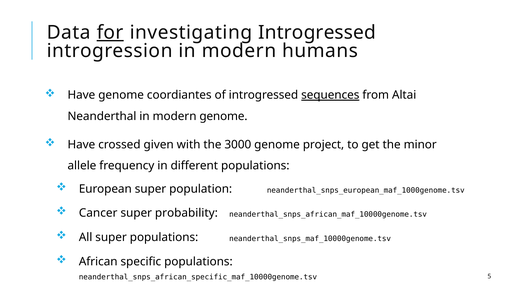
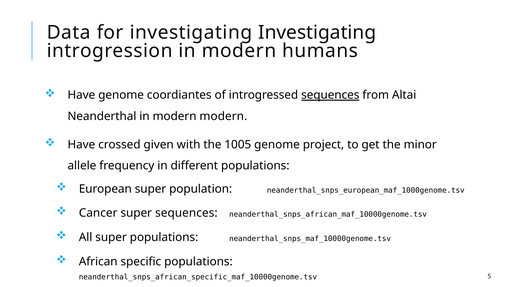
for underline: present -> none
investigating Introgressed: Introgressed -> Investigating
modern genome: genome -> modern
3000: 3000 -> 1005
super probability: probability -> sequences
